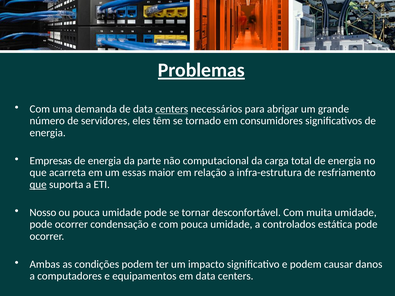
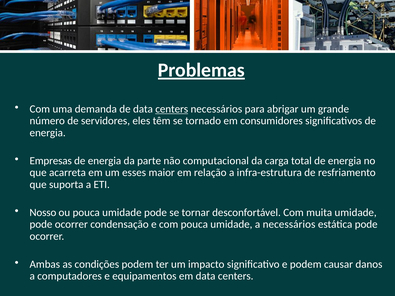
essas: essas -> esses
que at (38, 185) underline: present -> none
a controlados: controlados -> necessários
